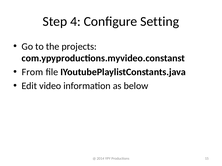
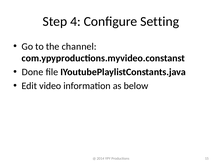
projects: projects -> channel
From: From -> Done
